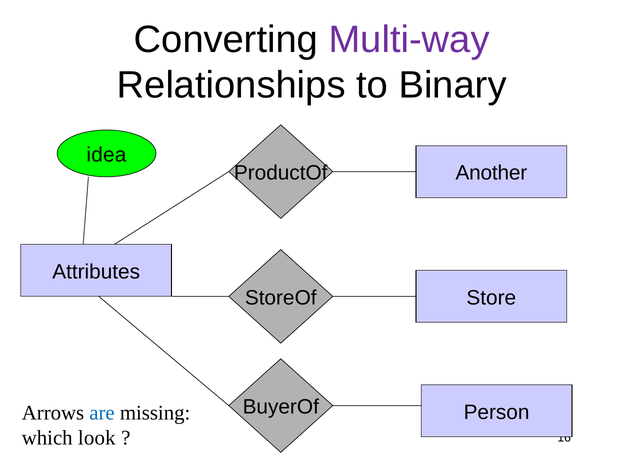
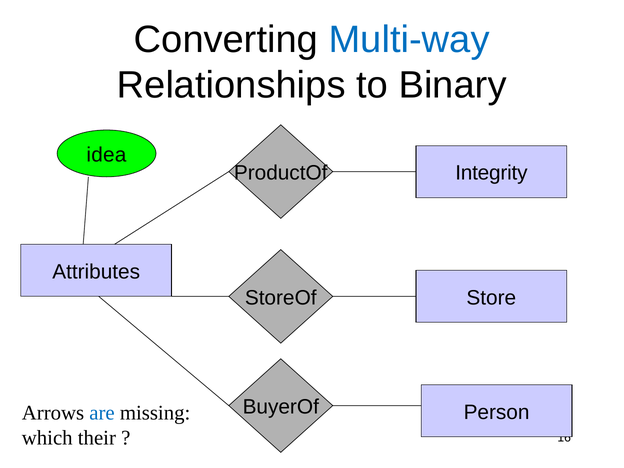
Multi-way colour: purple -> blue
Another: Another -> Integrity
look: look -> their
